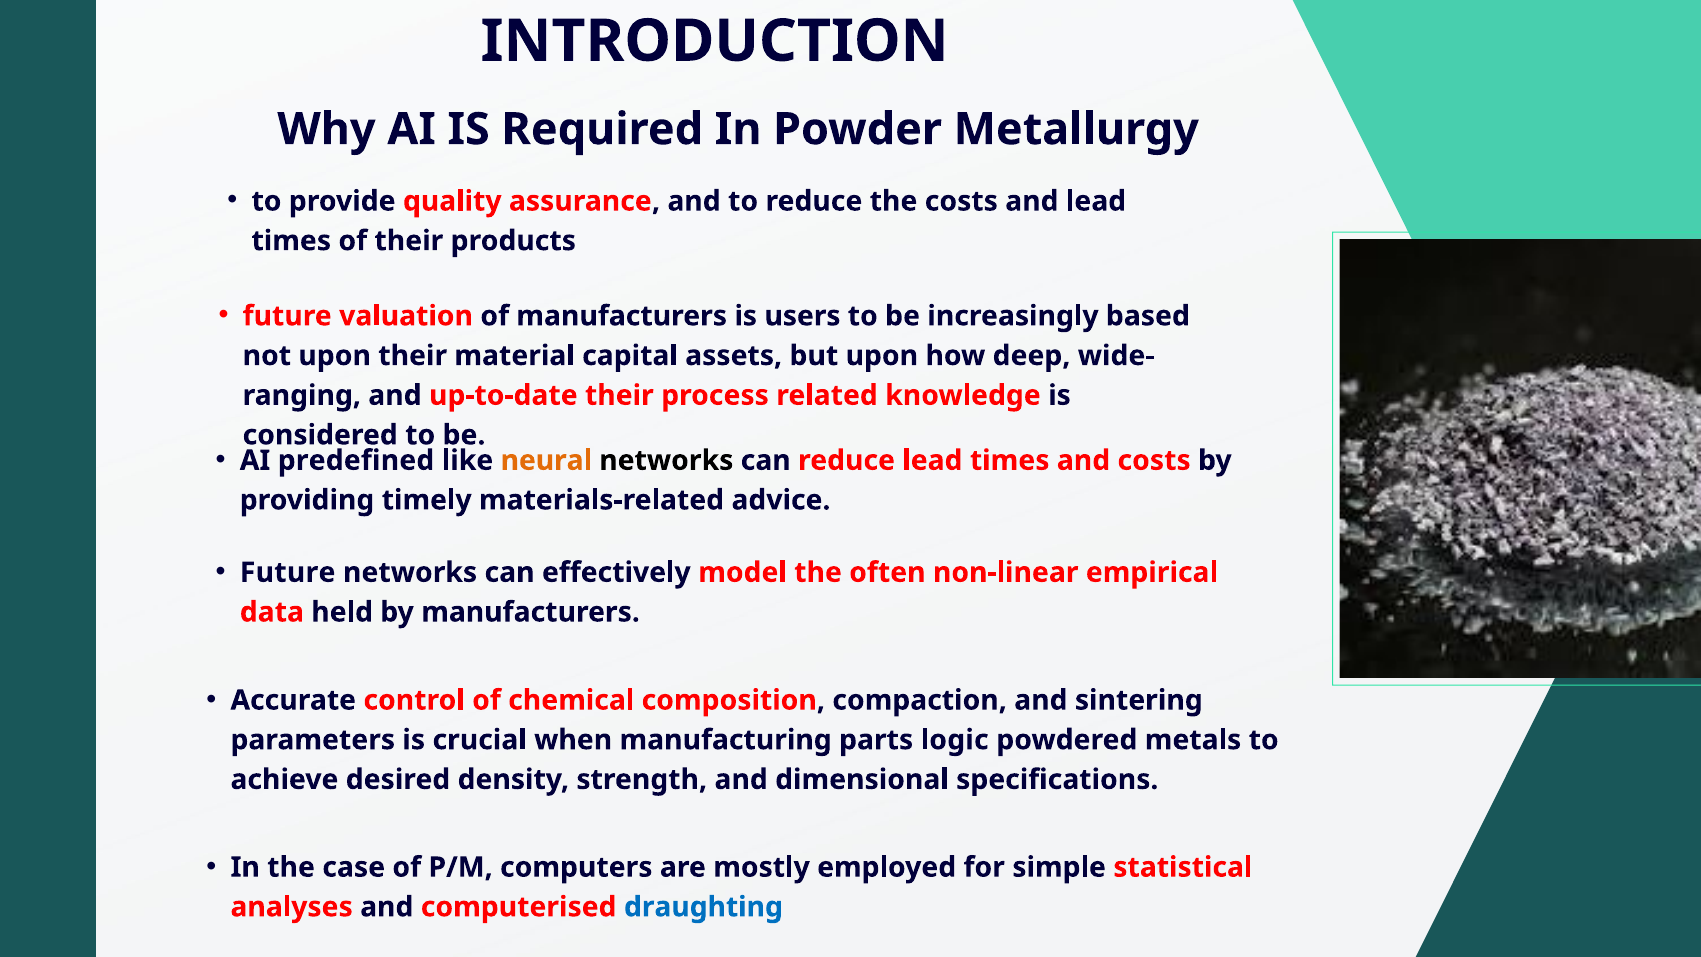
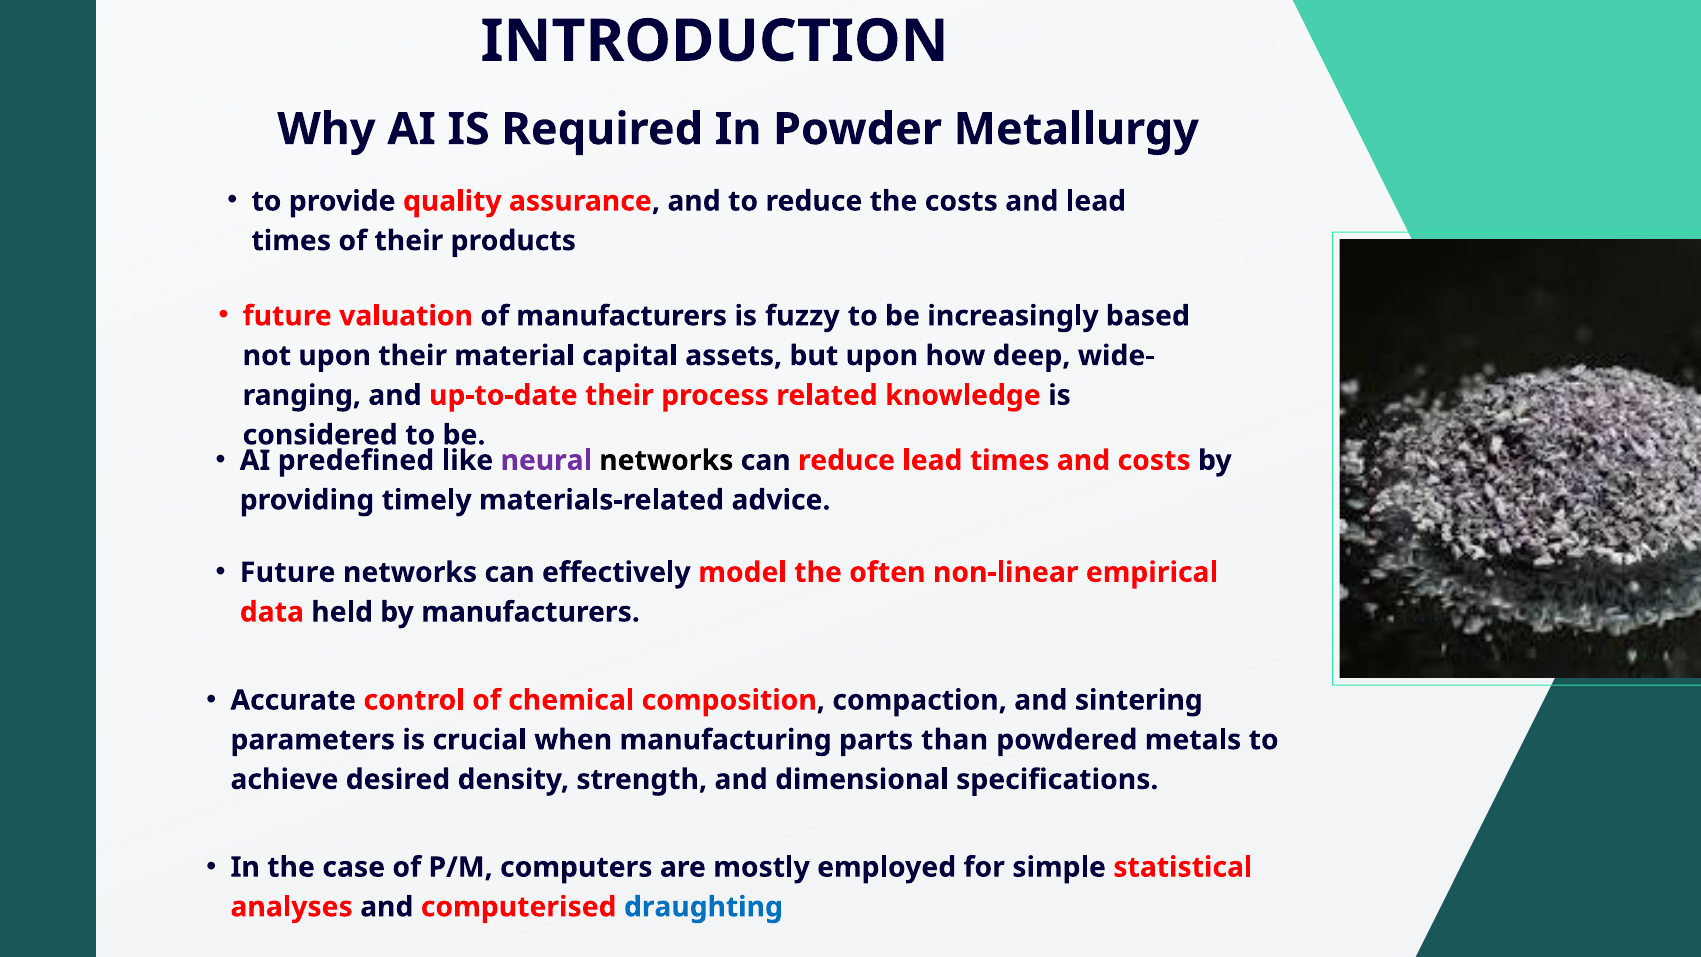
users: users -> fuzzy
neural colour: orange -> purple
logic: logic -> than
